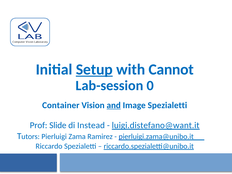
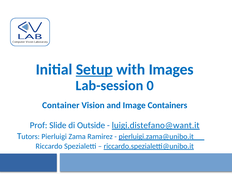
Cannot: Cannot -> Images
and underline: present -> none
Image Spezialetti: Spezialetti -> Containers
Instead: Instead -> Outside
